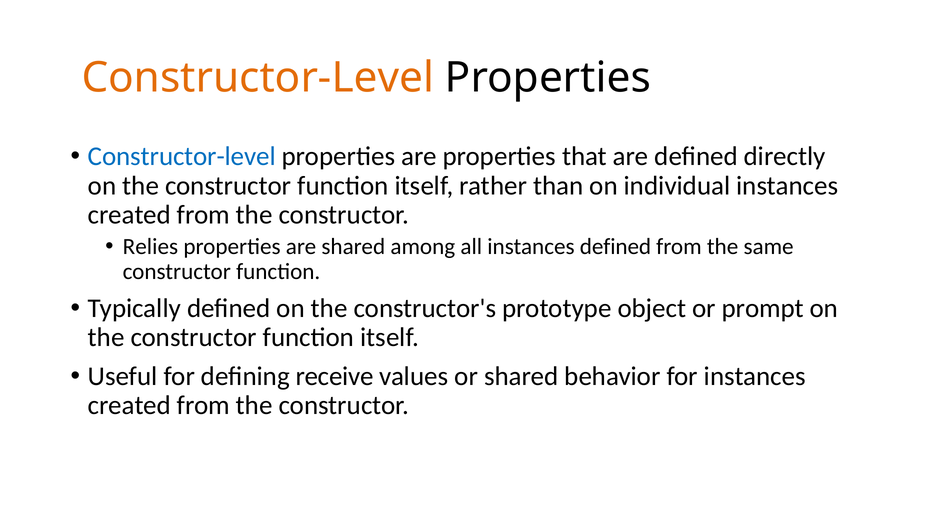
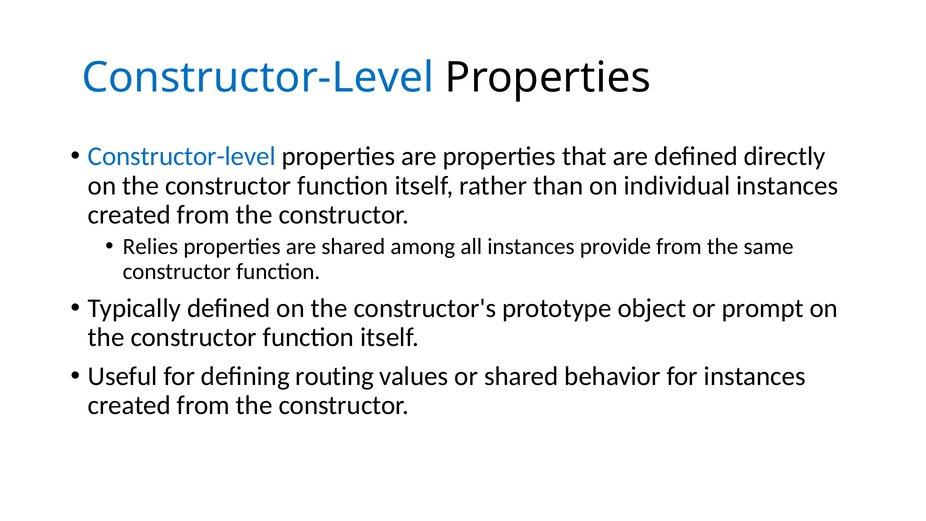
Constructor-Level at (258, 78) colour: orange -> blue
instances defined: defined -> provide
receive: receive -> routing
